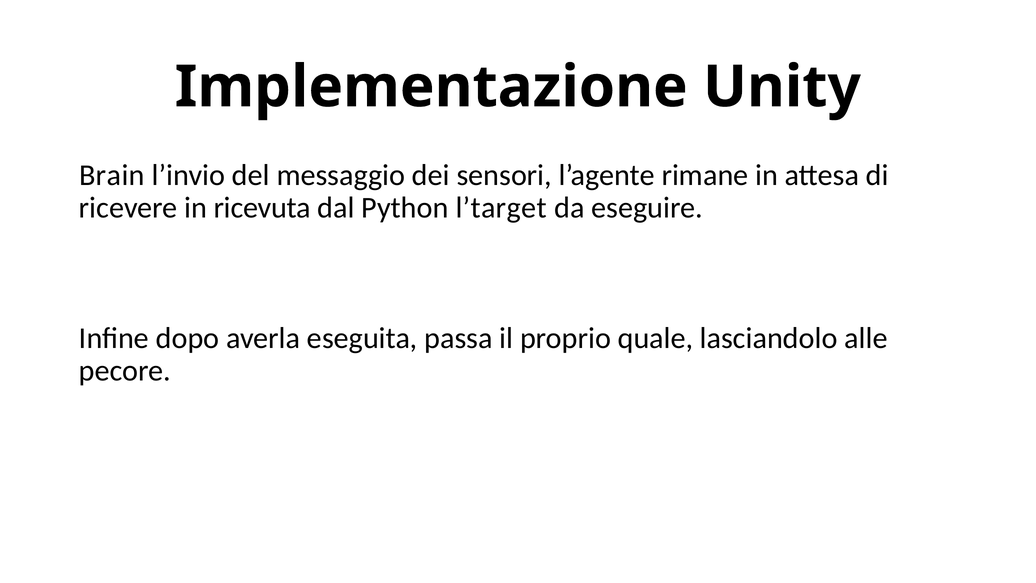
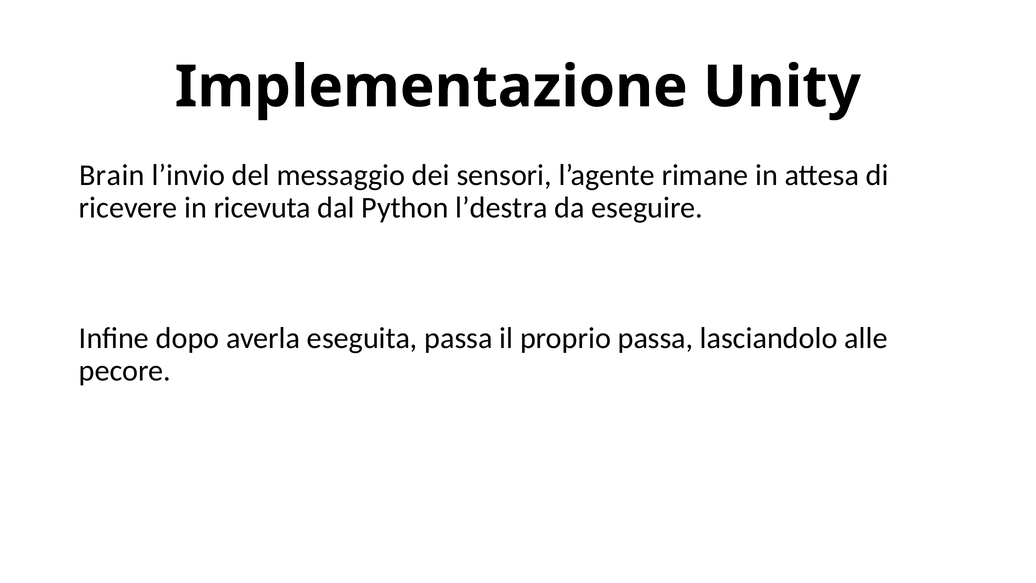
l’target: l’target -> l’destra
proprio quale: quale -> passa
